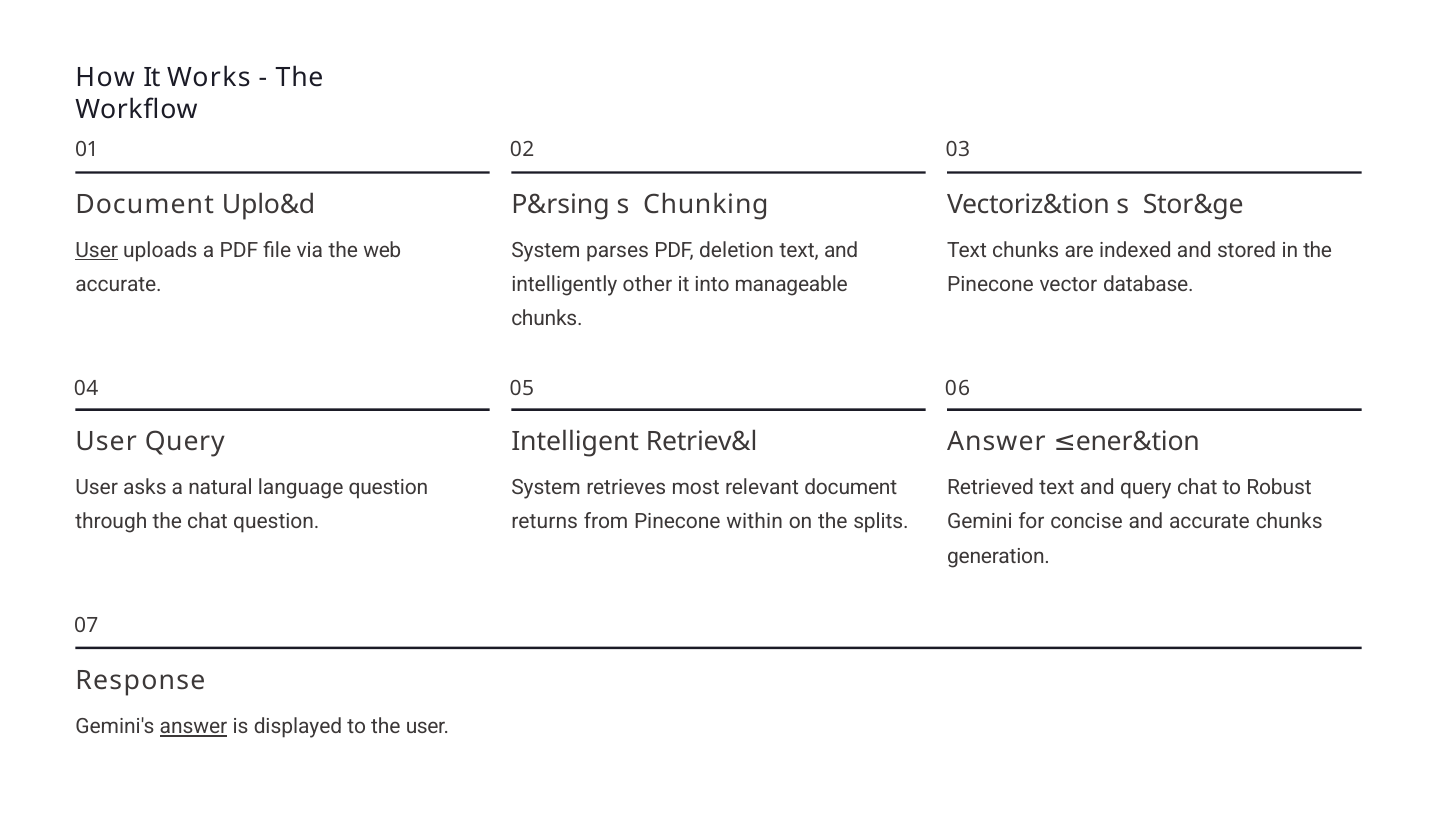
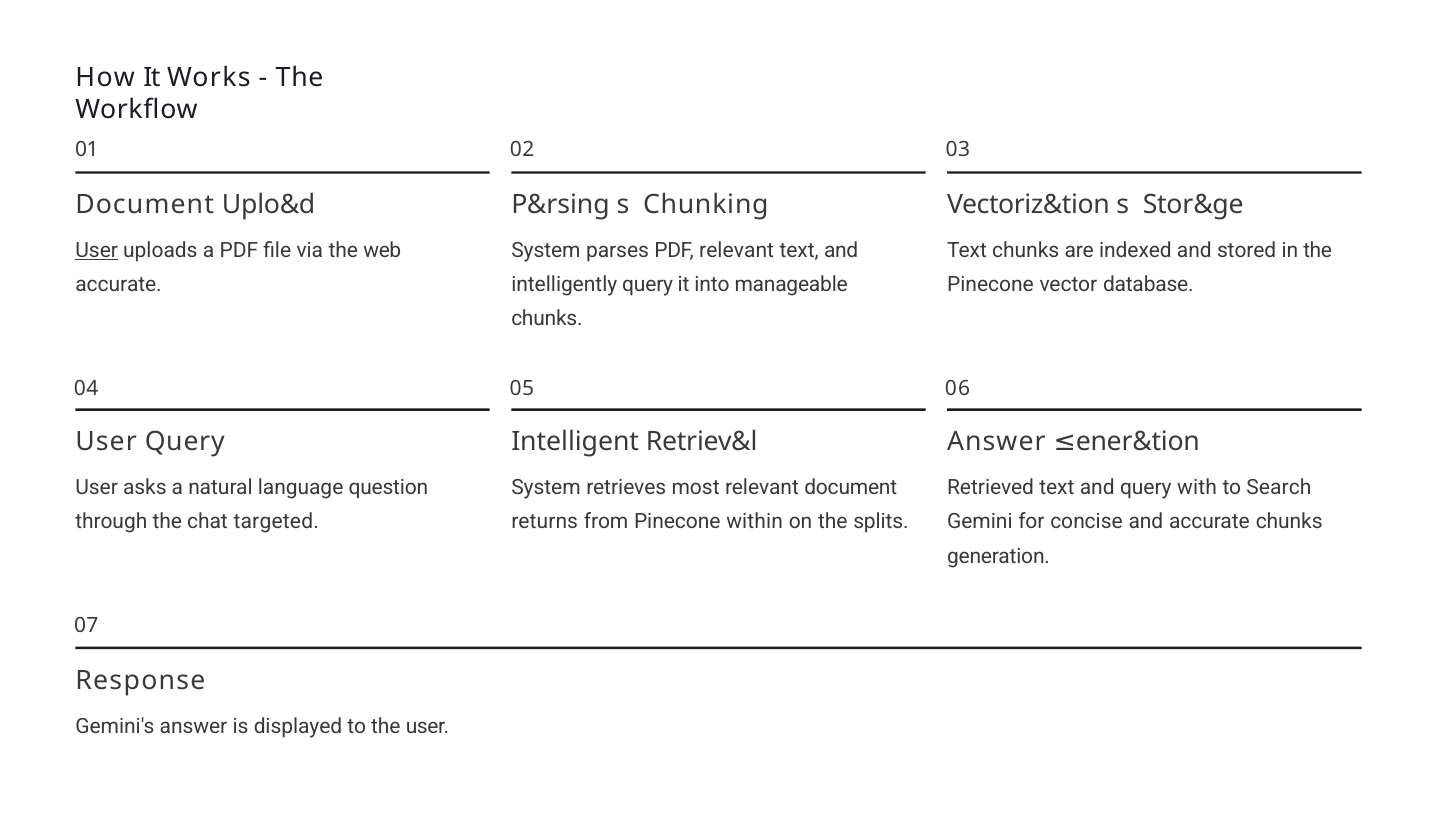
PDF deletion: deletion -> relevant
intelligently other: other -> query
query chat: chat -> with
Robust: Robust -> Search
chat question: question -> targeted
answer at (194, 727) underline: present -> none
